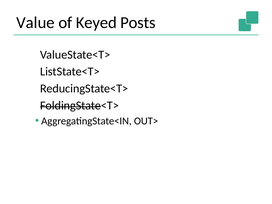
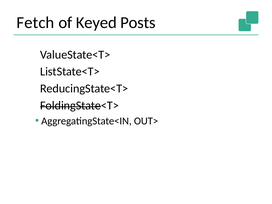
Value: Value -> Fetch
